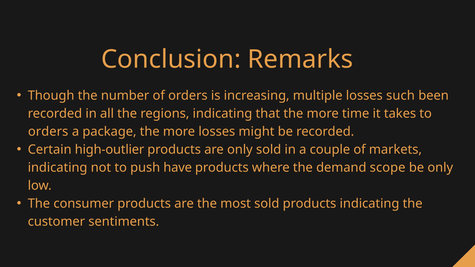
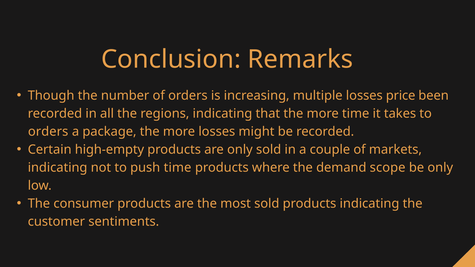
such: such -> price
high-outlier: high-outlier -> high-empty
push have: have -> time
